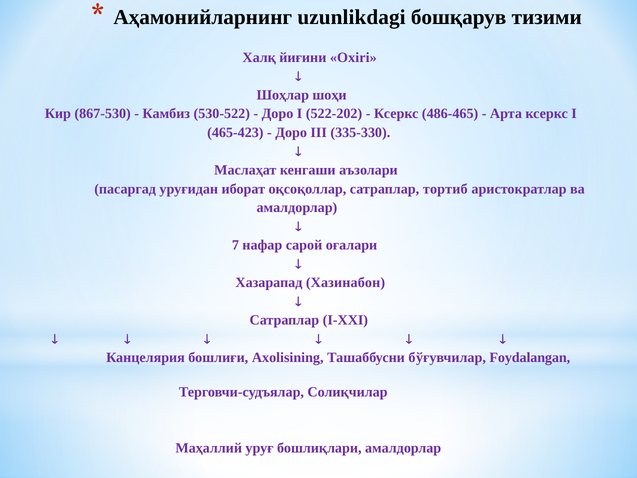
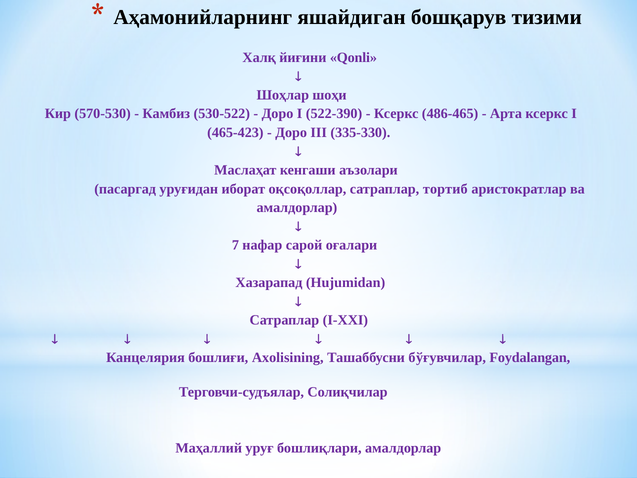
uzunlikdagi: uzunlikdagi -> яшайдиган
Oxiri: Oxiri -> Qonli
867-530: 867-530 -> 570-530
522-202: 522-202 -> 522-390
Хазинабон: Хазинабон -> Hujumidan
